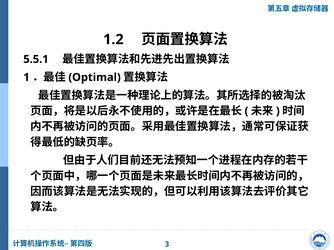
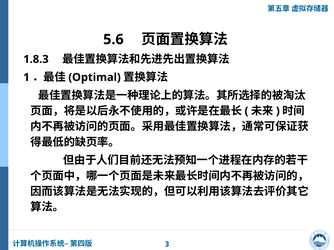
1.2: 1.2 -> 5.6
5.5.1: 5.5.1 -> 1.8.3
